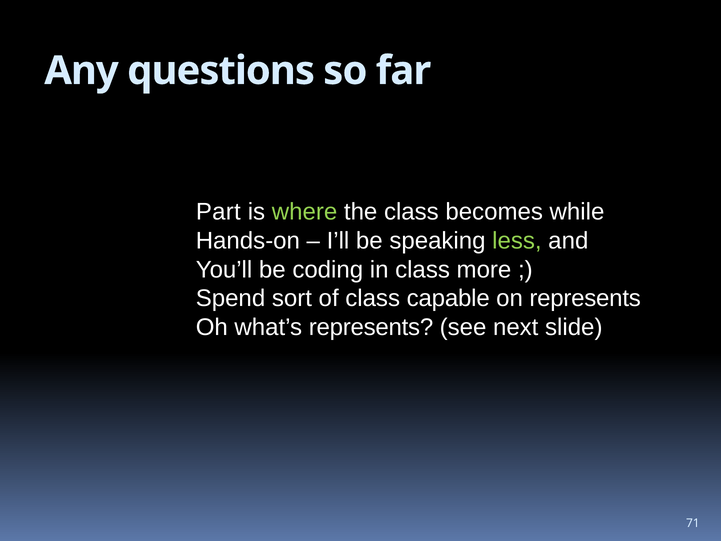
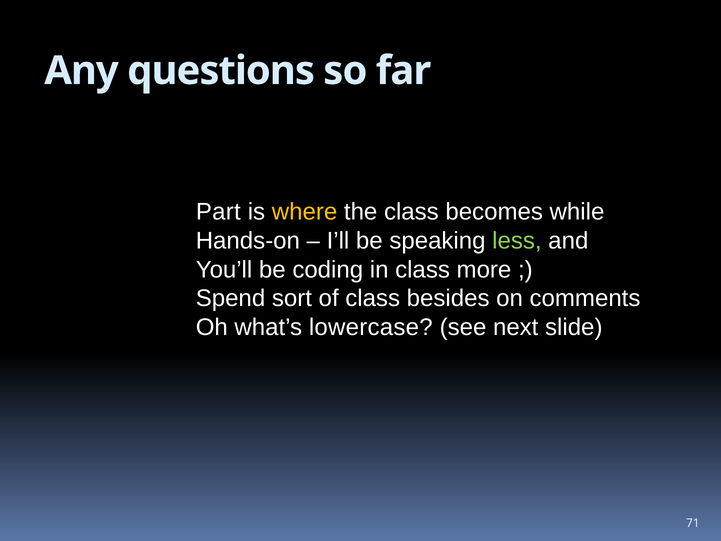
where colour: light green -> yellow
capable: capable -> besides
on represents: represents -> comments
what’s represents: represents -> lowercase
